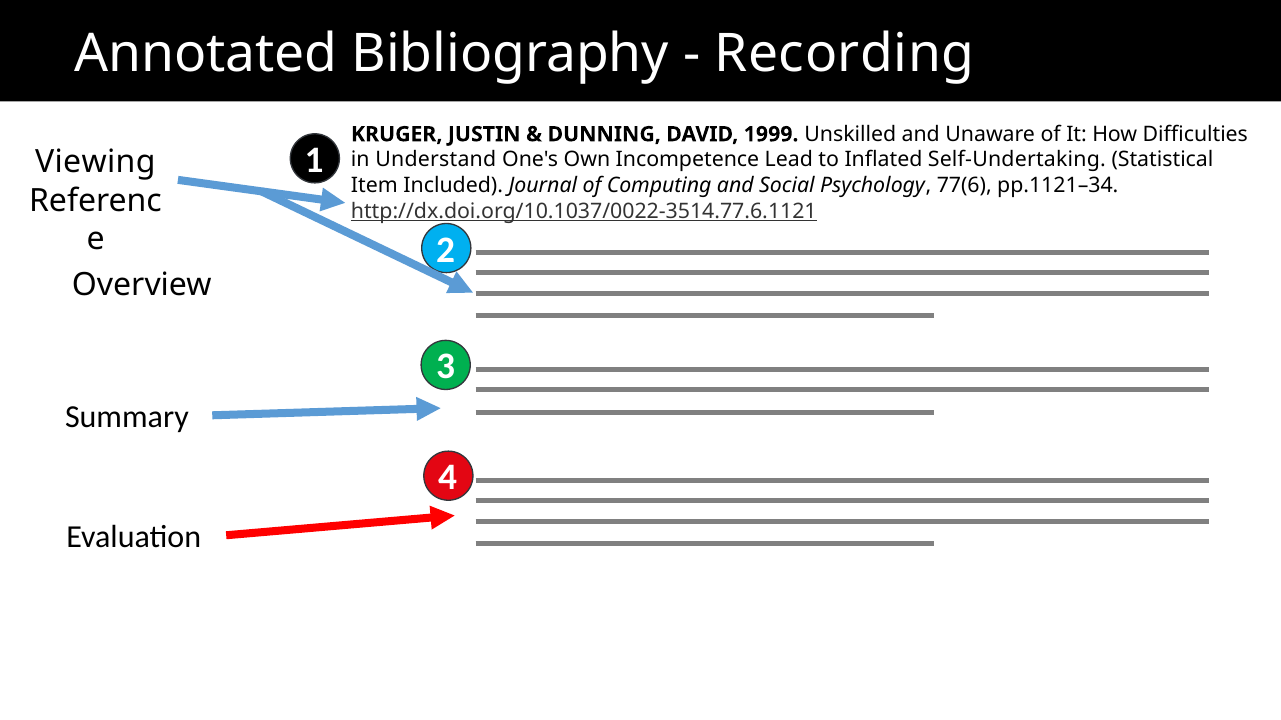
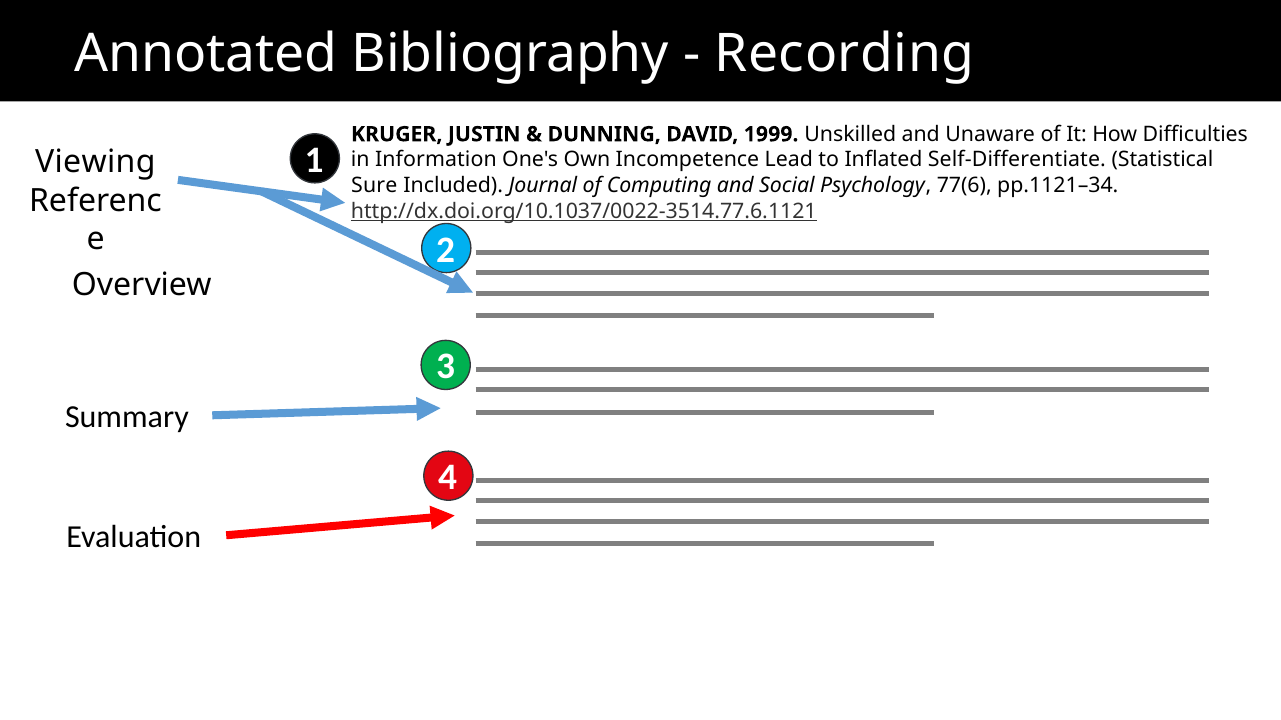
Understand: Understand -> Information
Self-Undertaking: Self-Undertaking -> Self-Differentiate
Item: Item -> Sure
